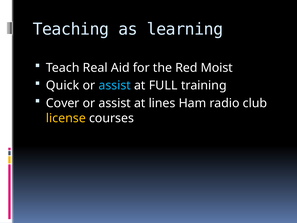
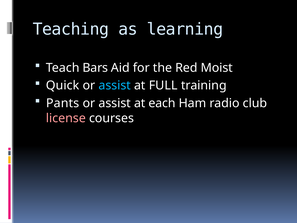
Real: Real -> Bars
Cover: Cover -> Pants
lines: lines -> each
license colour: yellow -> pink
